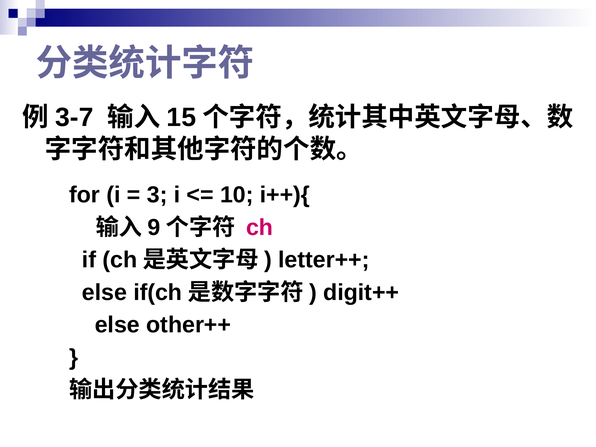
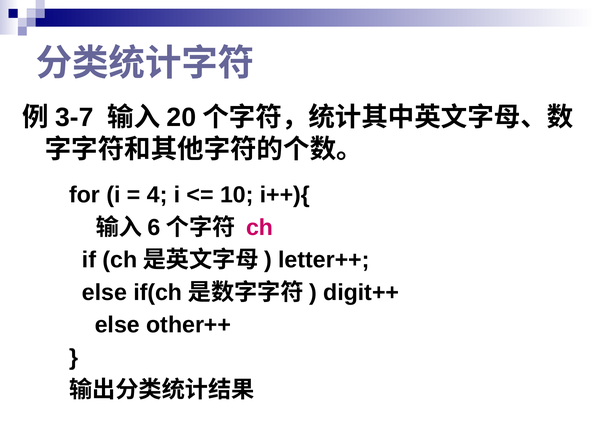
15: 15 -> 20
3: 3 -> 4
9: 9 -> 6
